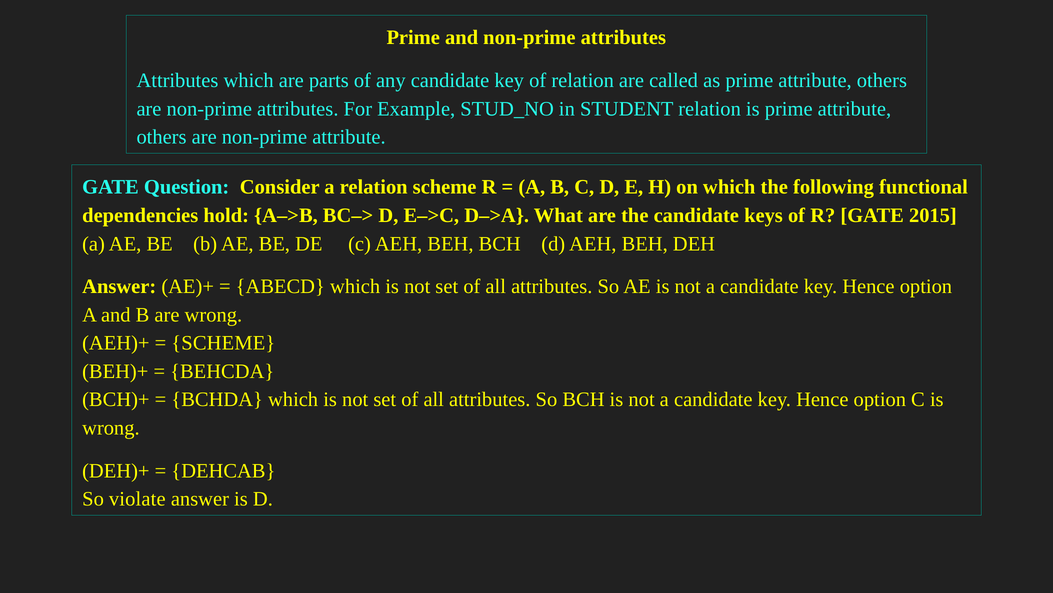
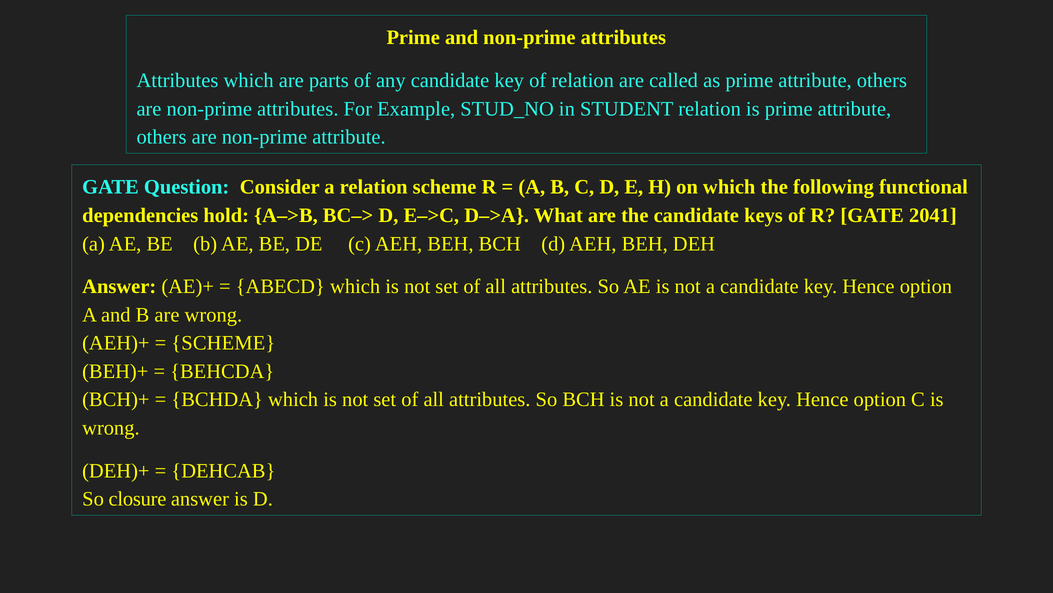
2015: 2015 -> 2041
violate: violate -> closure
